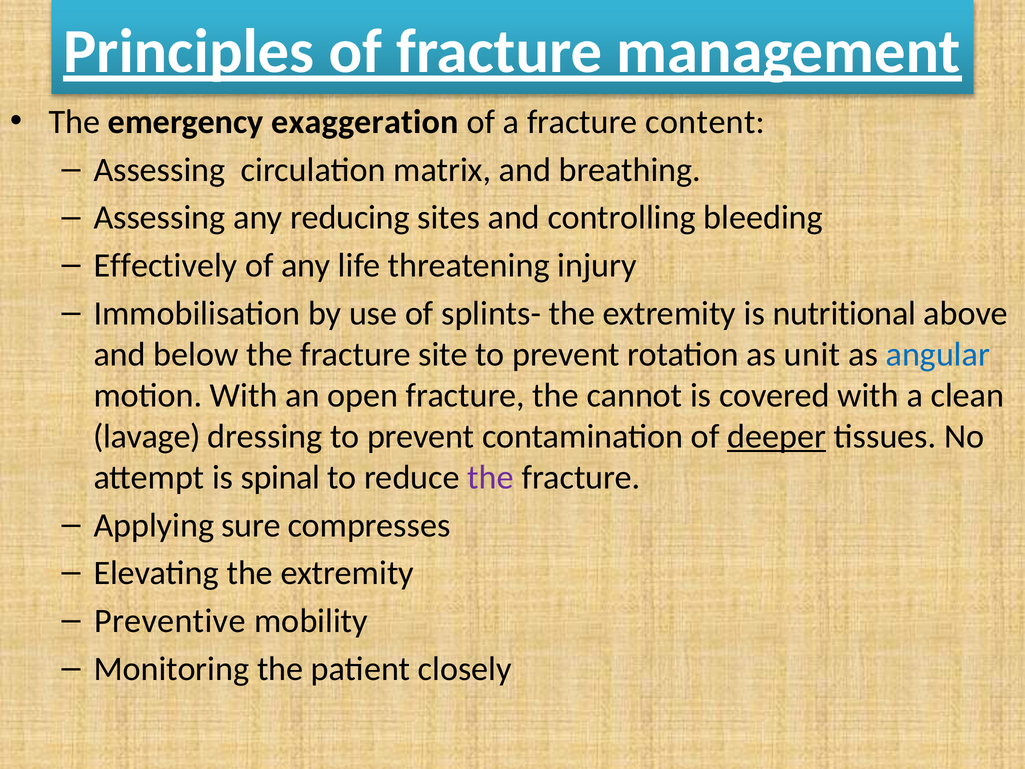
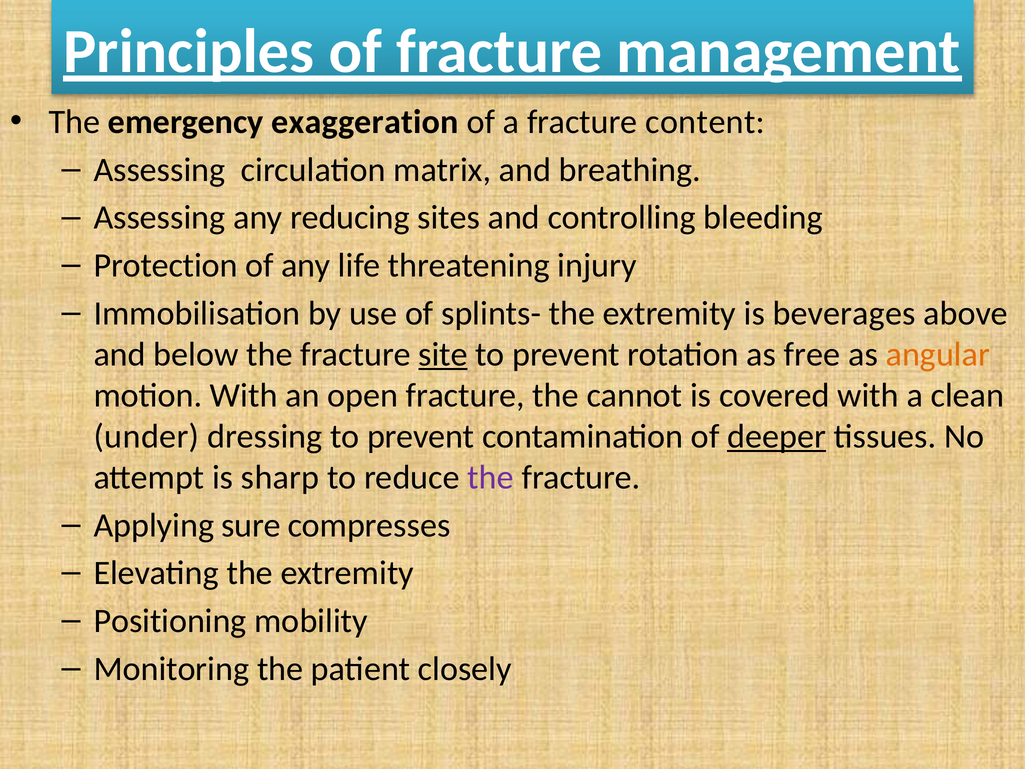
Effectively: Effectively -> Protection
nutritional: nutritional -> beverages
site underline: none -> present
unit: unit -> free
angular colour: blue -> orange
lavage: lavage -> under
spinal: spinal -> sharp
Preventive: Preventive -> Positioning
